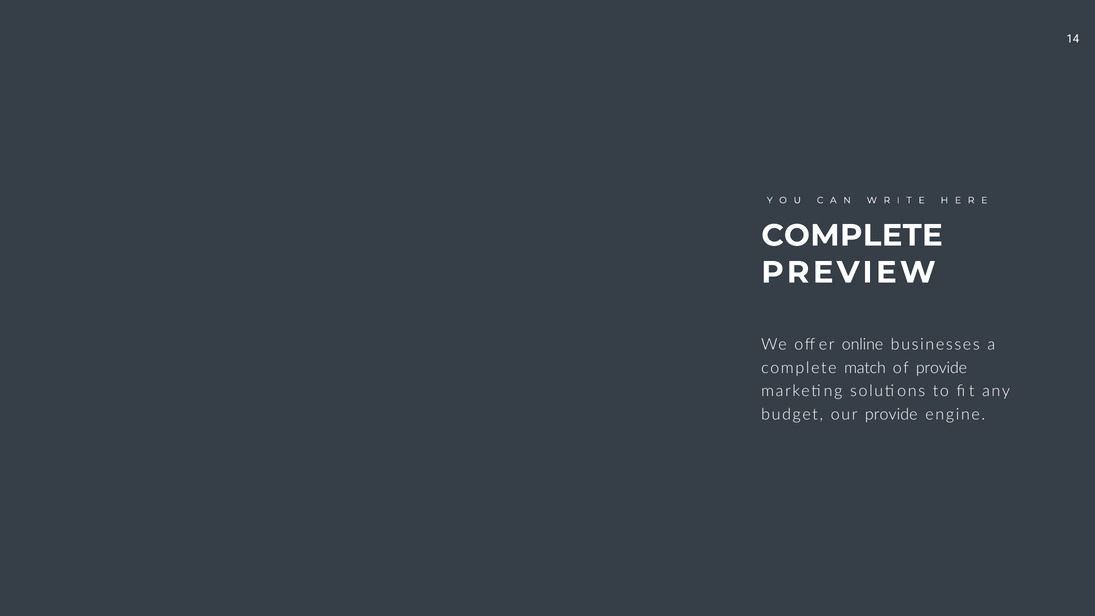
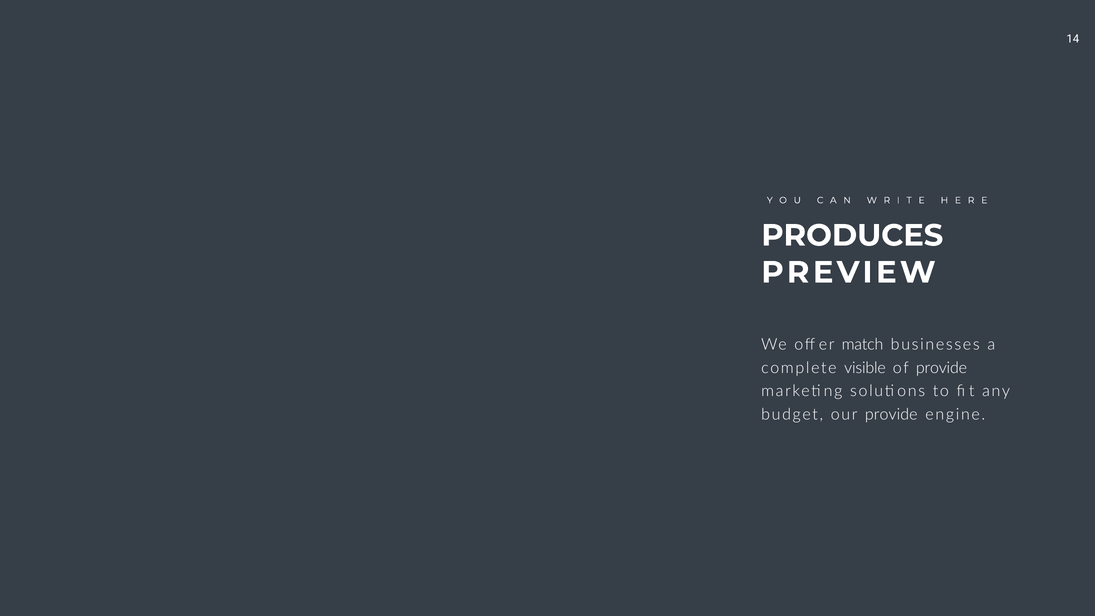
COMPLETE at (852, 235): COMPLETE -> PRODUCES
online: online -> match
match: match -> visible
